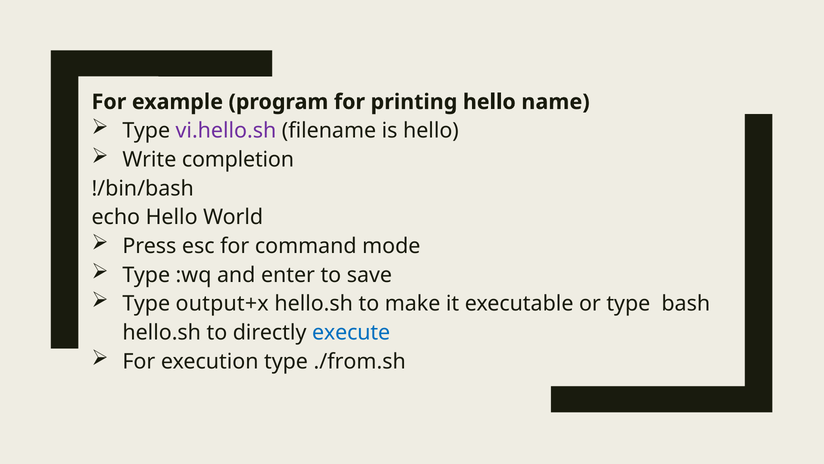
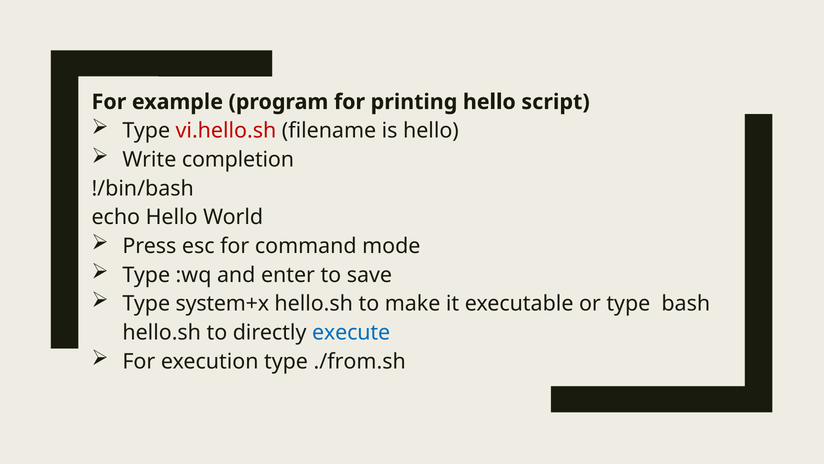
name: name -> script
vi.hello.sh colour: purple -> red
output+x: output+x -> system+x
